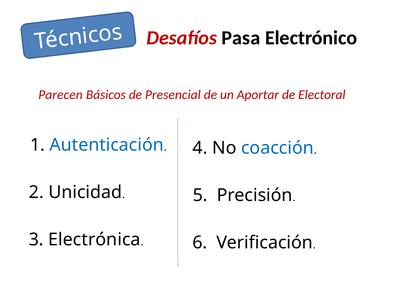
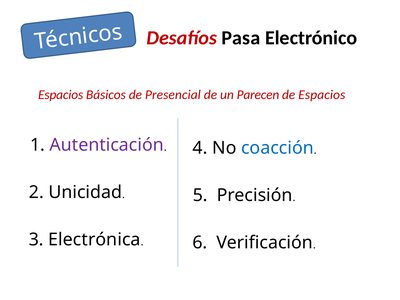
Parecen at (61, 95): Parecen -> Espacios
Aportar: Aportar -> Parecen
de Electoral: Electoral -> Espacios
Autenticación colour: blue -> purple
